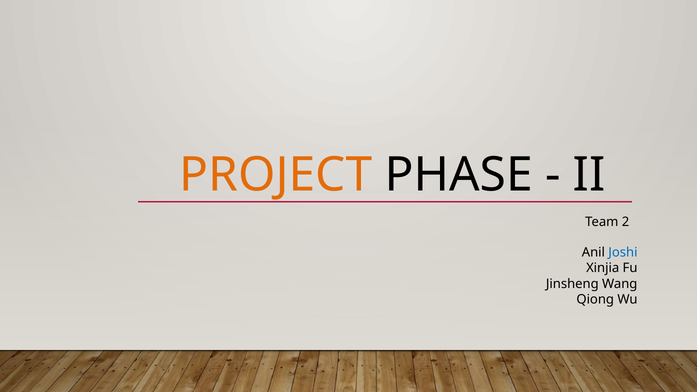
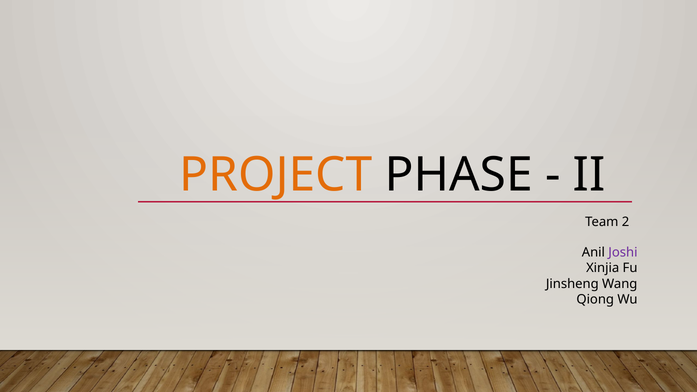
Joshi colour: blue -> purple
